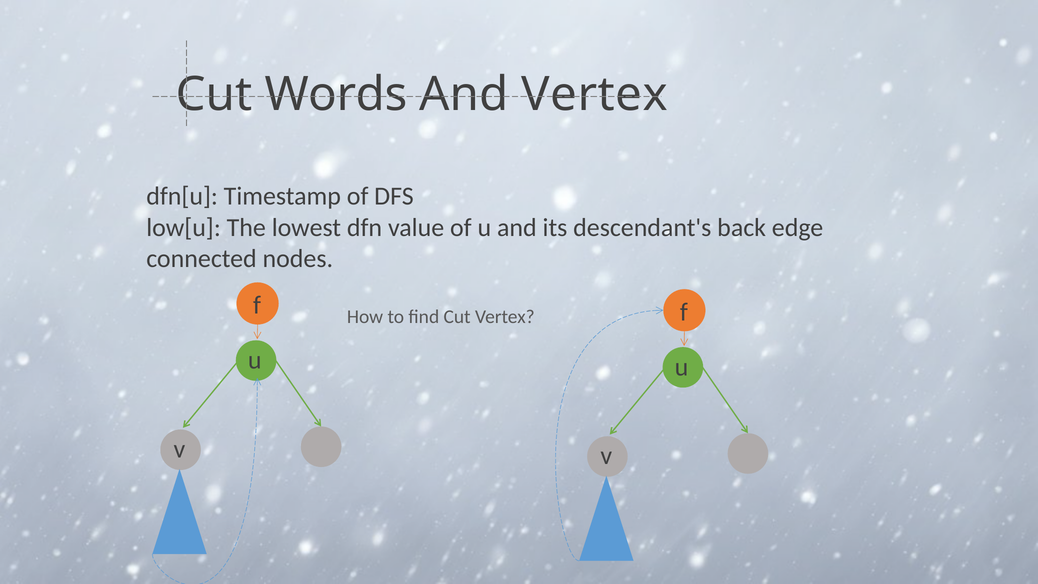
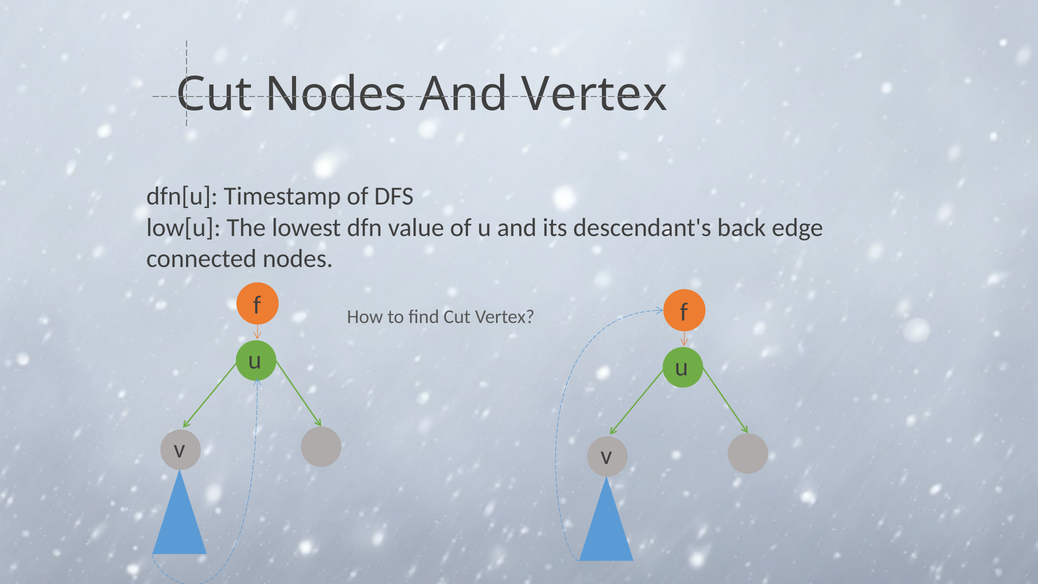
Cut Words: Words -> Nodes
